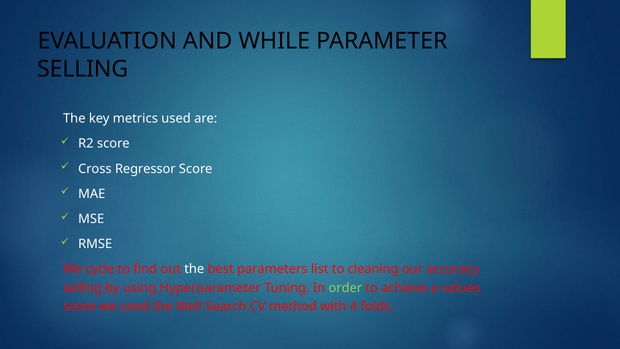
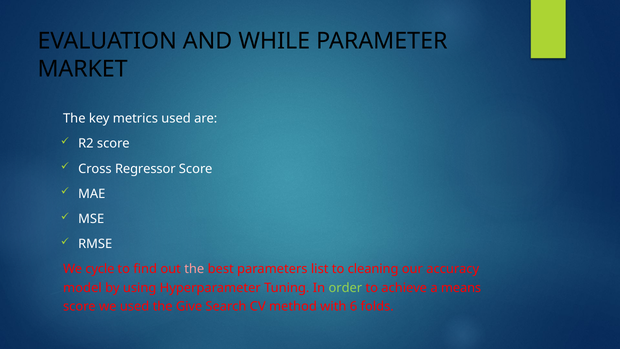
SELLING at (83, 69): SELLING -> MARKET
the at (194, 269) colour: white -> pink
selling at (83, 288): selling -> model
values: values -> means
Well: Well -> Give
4: 4 -> 6
